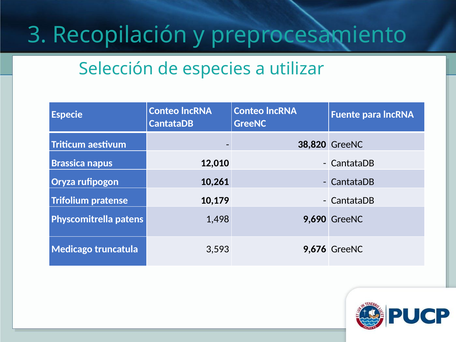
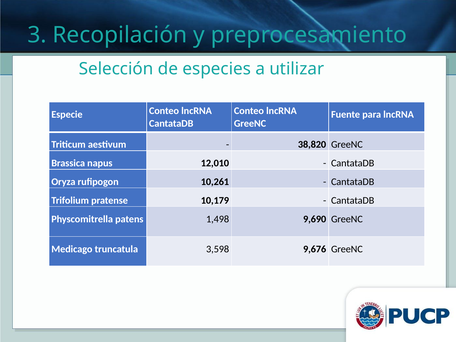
3,593: 3,593 -> 3,598
